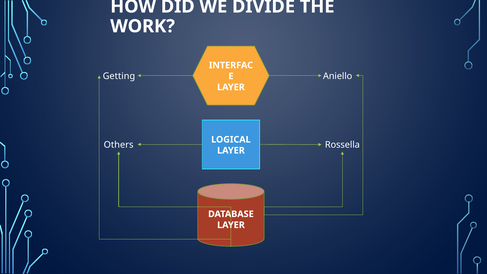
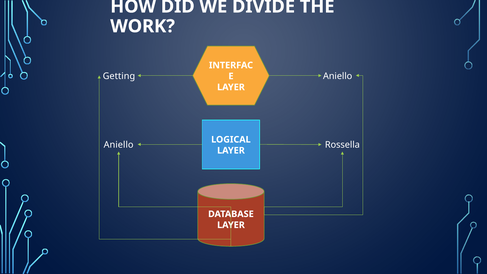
Others at (119, 145): Others -> Aniello
